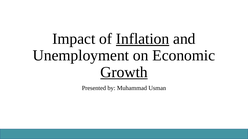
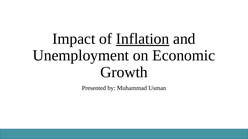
Growth underline: present -> none
